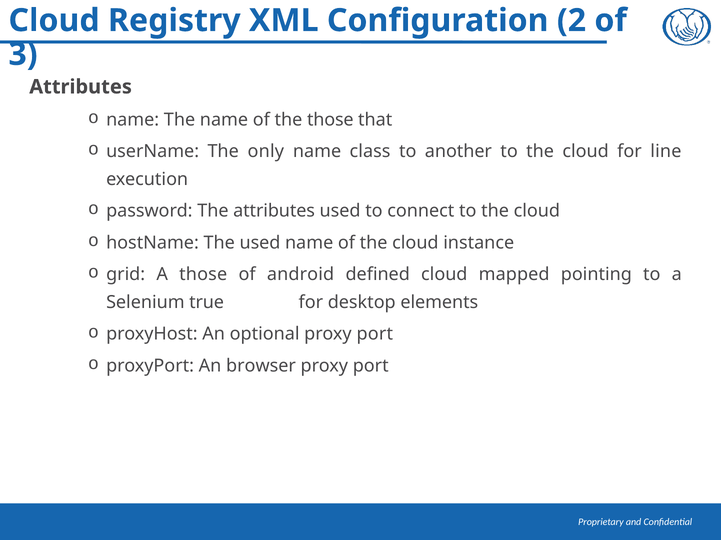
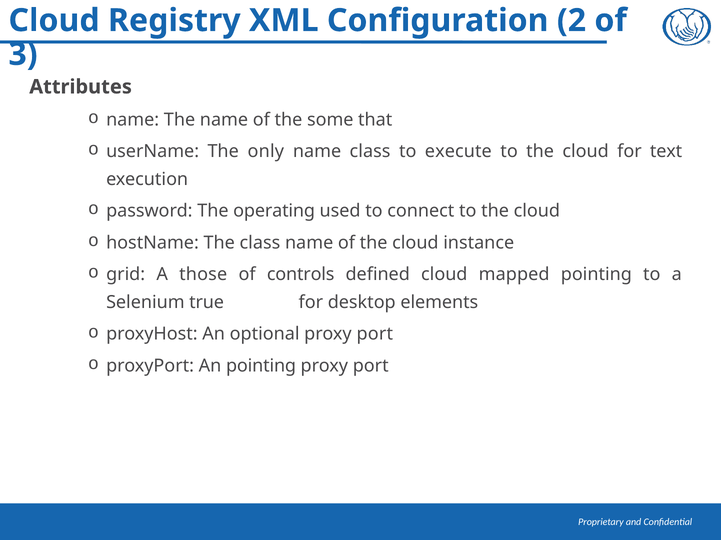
the those: those -> some
another: another -> execute
line: line -> text
The attributes: attributes -> operating
The used: used -> class
android: android -> controls
An browser: browser -> pointing
